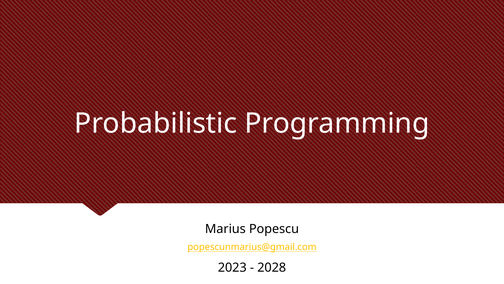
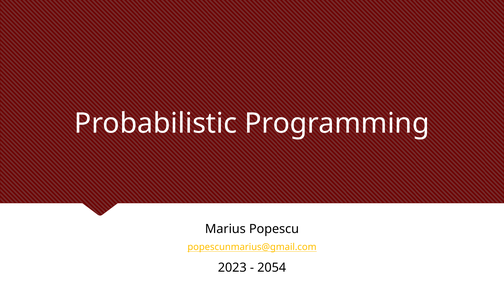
2028: 2028 -> 2054
